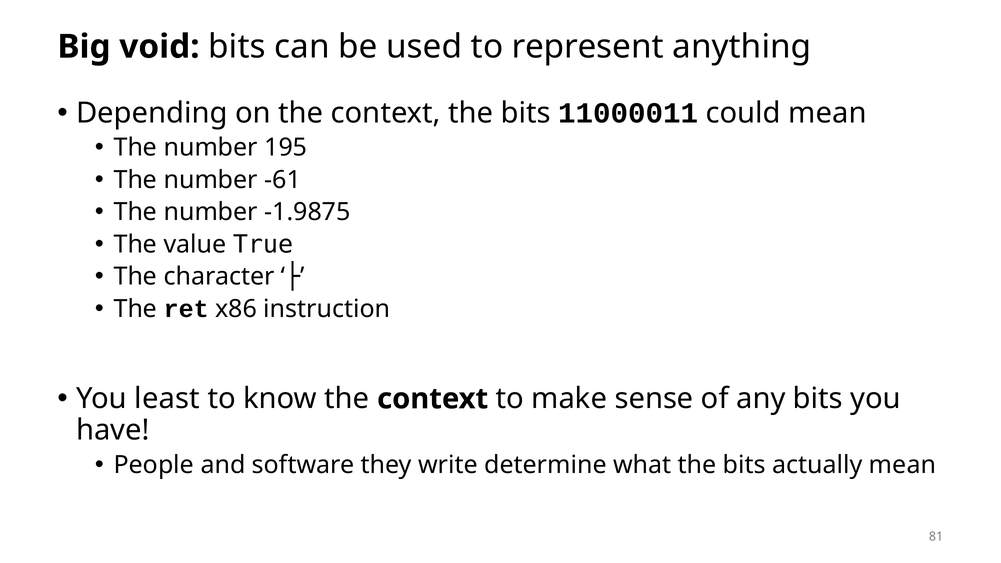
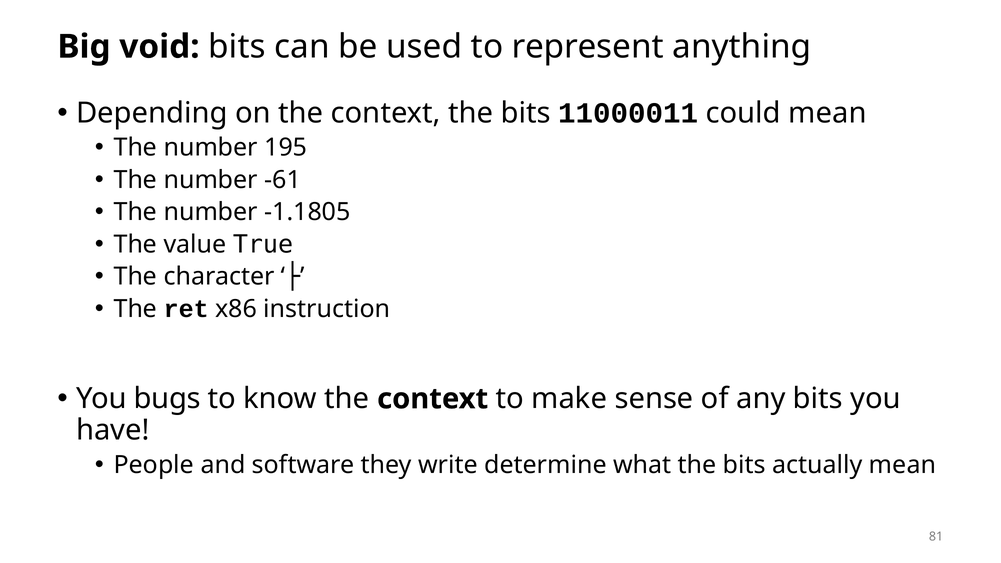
-1.9875: -1.9875 -> -1.1805
least: least -> bugs
